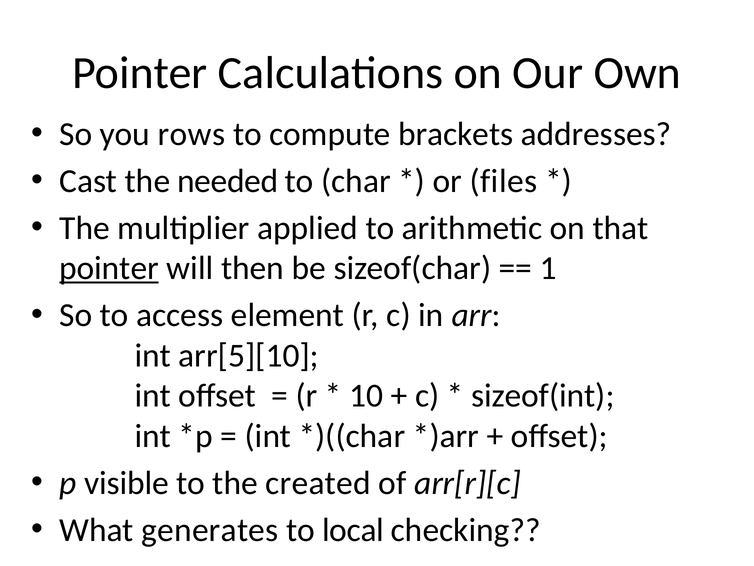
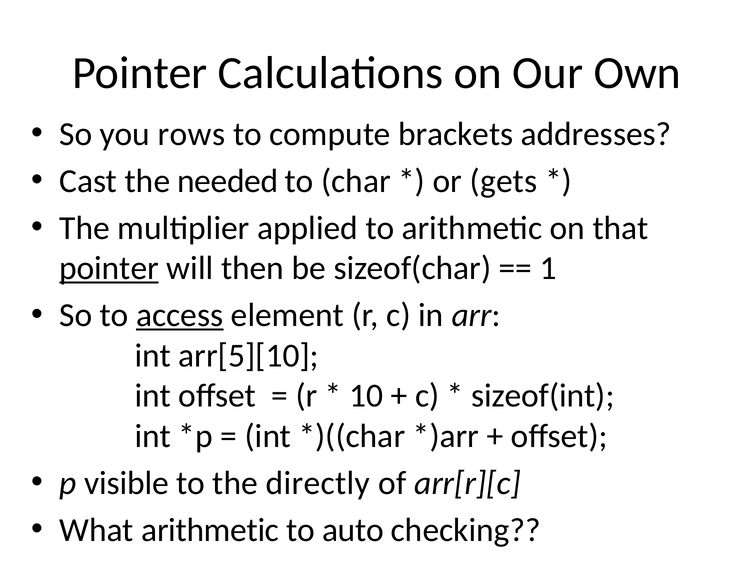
files: files -> gets
access underline: none -> present
created: created -> directly
What generates: generates -> arithmetic
local: local -> auto
